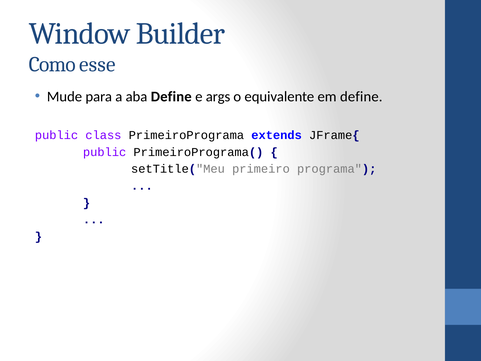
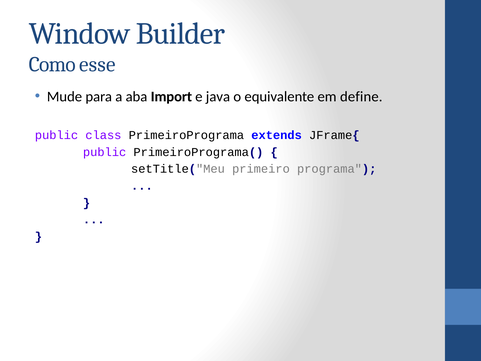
aba Define: Define -> Import
args: args -> java
